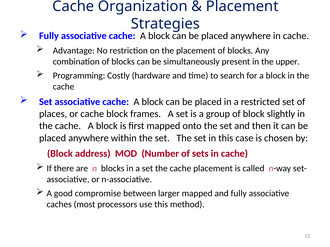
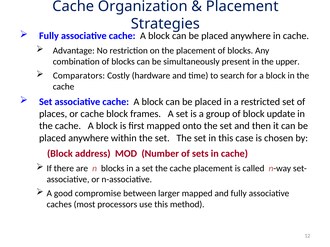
Programming: Programming -> Comparators
slightly: slightly -> update
